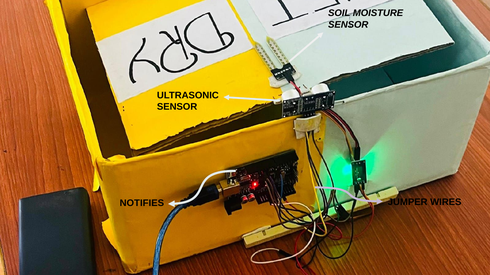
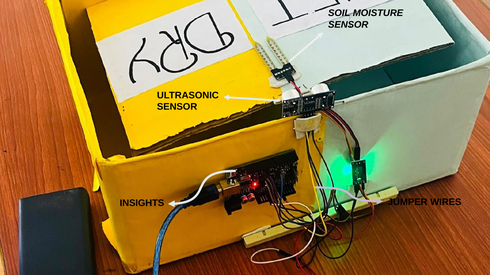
NOTIFIES: NOTIFIES -> INSIGHTS
